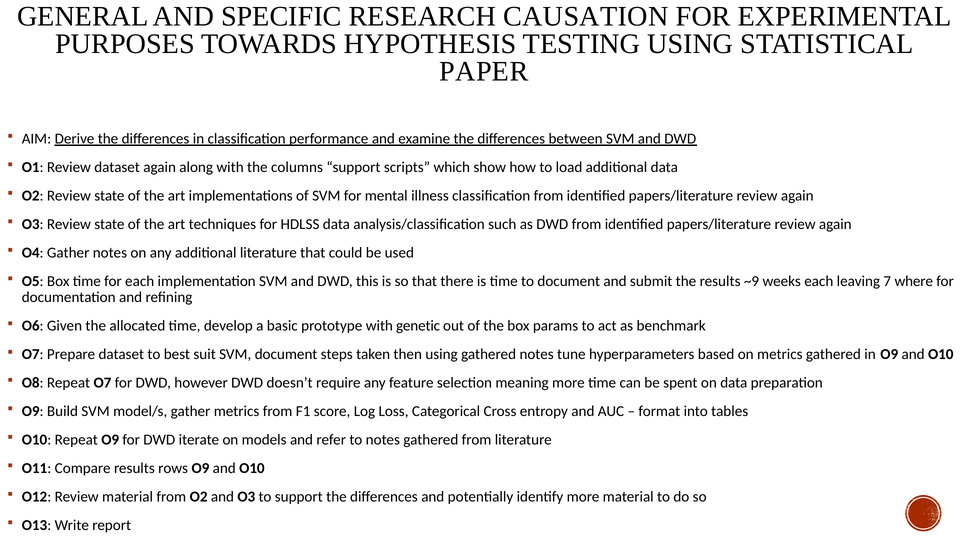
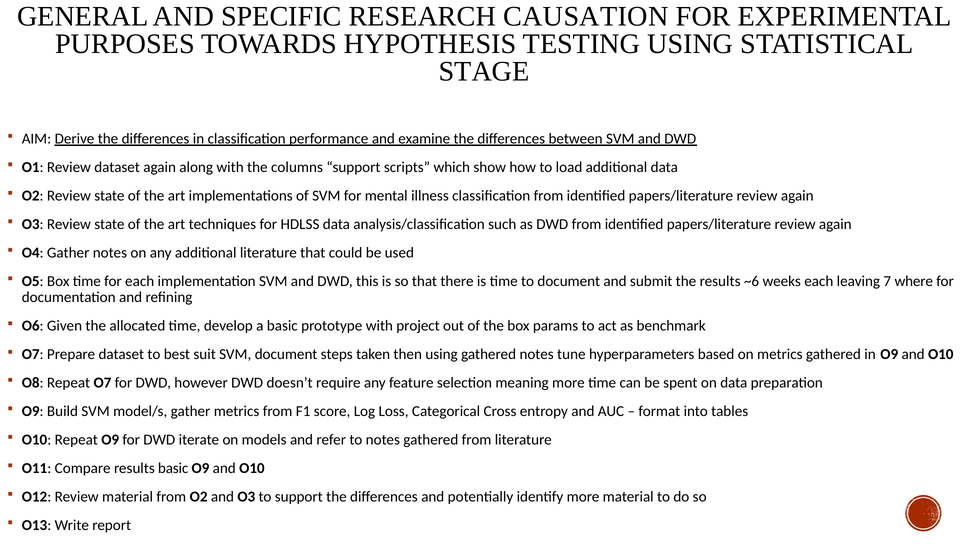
PAPER: PAPER -> STAGE
~9: ~9 -> ~6
genetic: genetic -> project
results rows: rows -> basic
